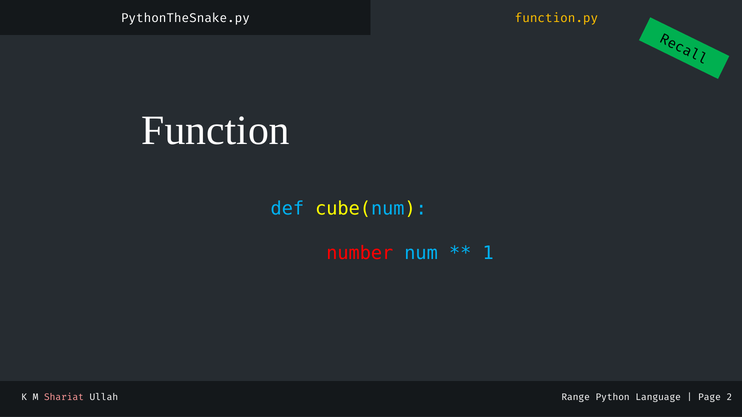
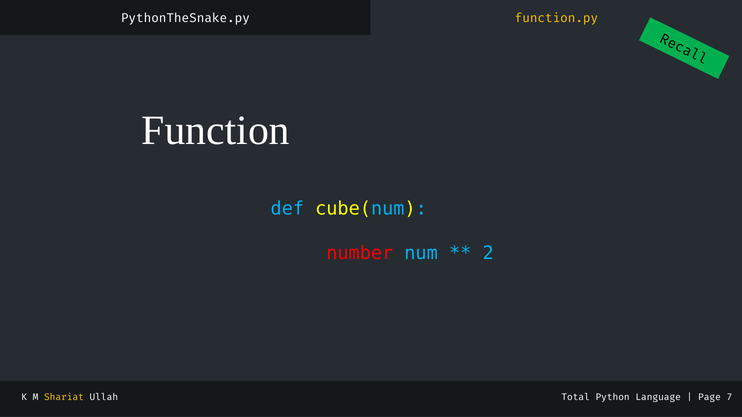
1: 1 -> 2
Shariat colour: pink -> yellow
Range: Range -> Total
2: 2 -> 7
